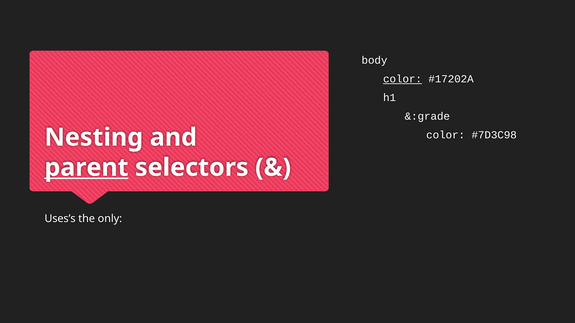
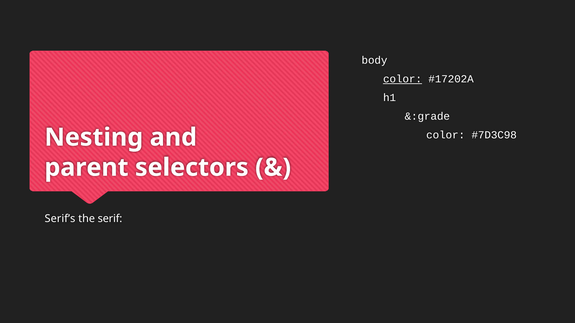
parent underline: present -> none
Uses’s: Uses’s -> Serif’s
only: only -> serif
